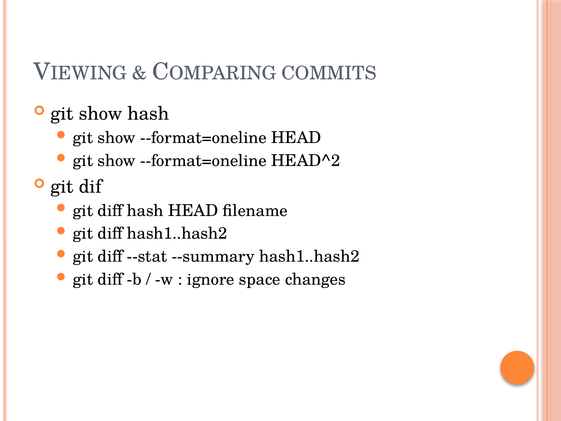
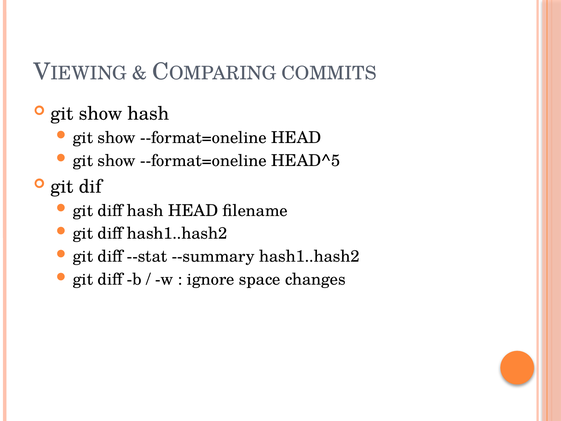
HEAD^2: HEAD^2 -> HEAD^5
